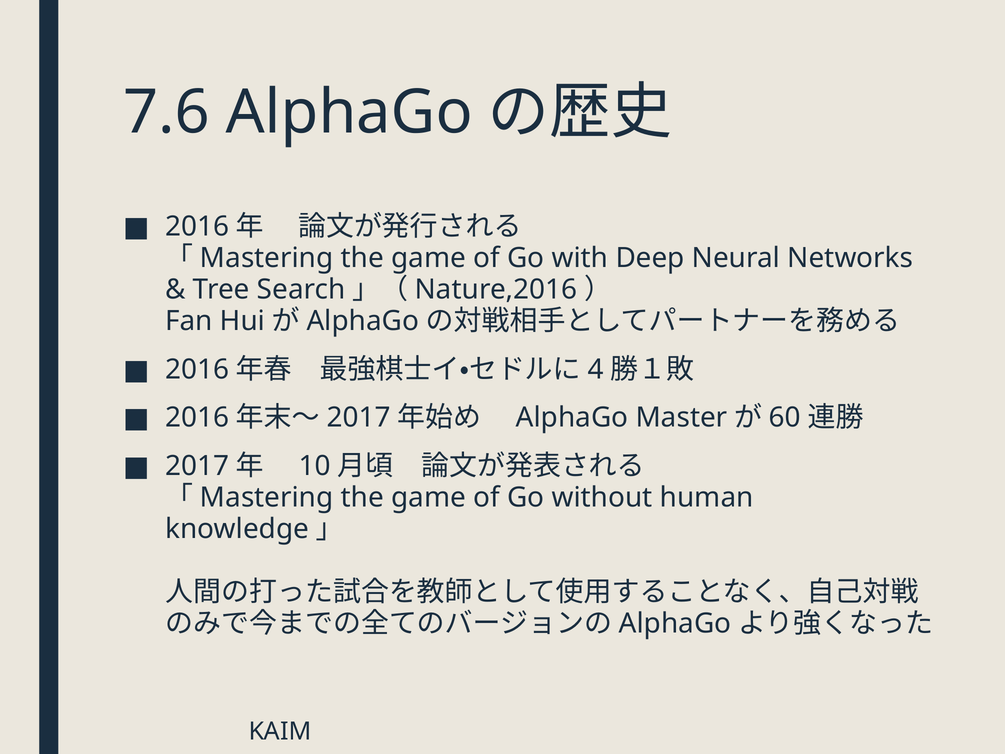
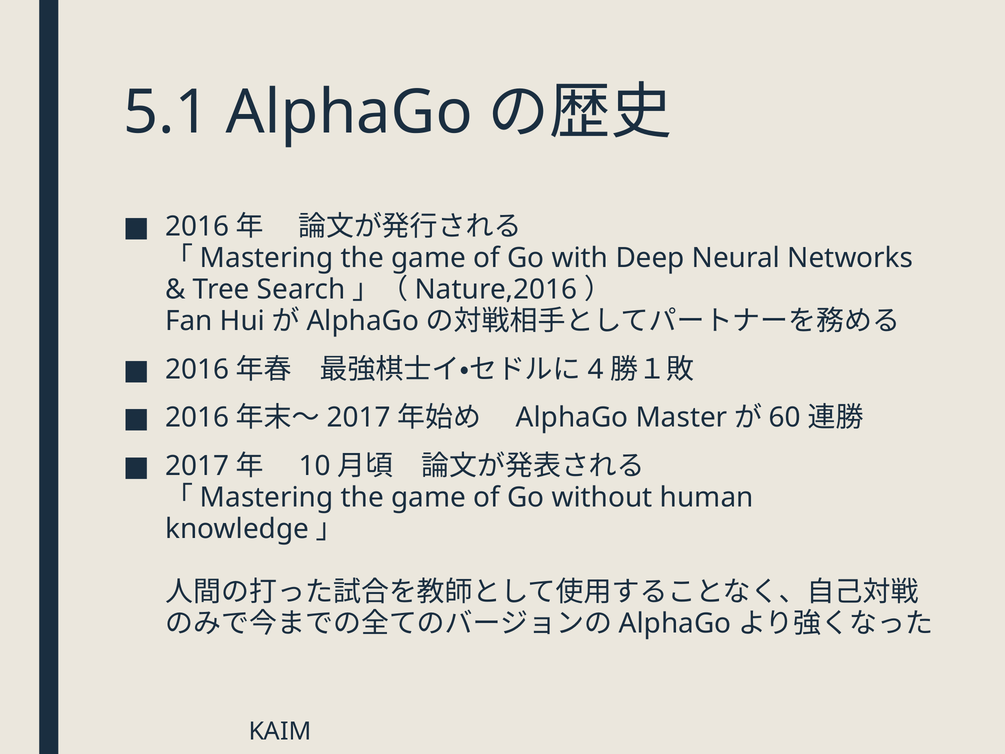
7.6: 7.6 -> 5.1
